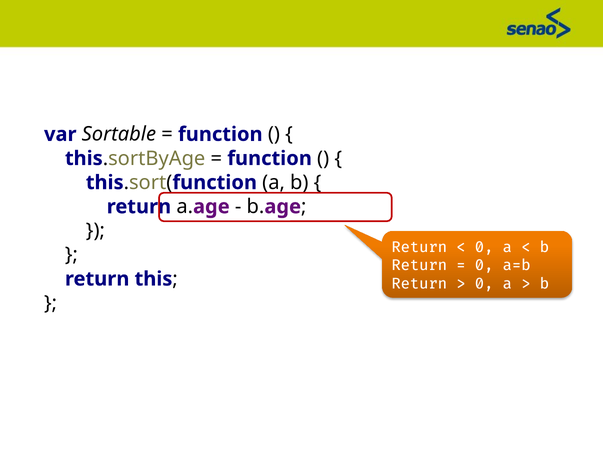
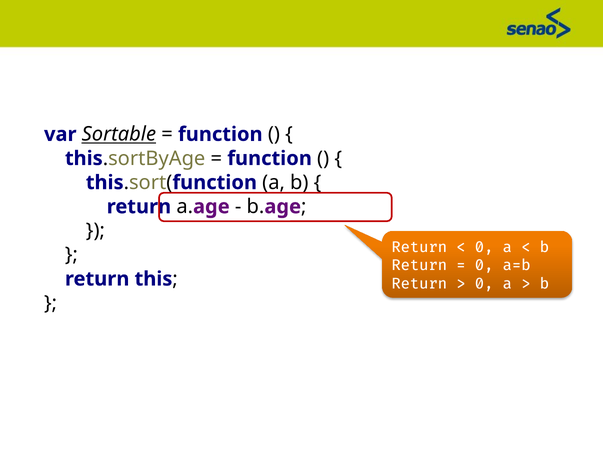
Sortable underline: none -> present
